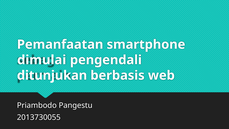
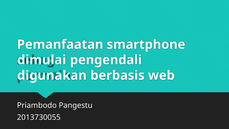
ditunjukan: ditunjukan -> digunakan
